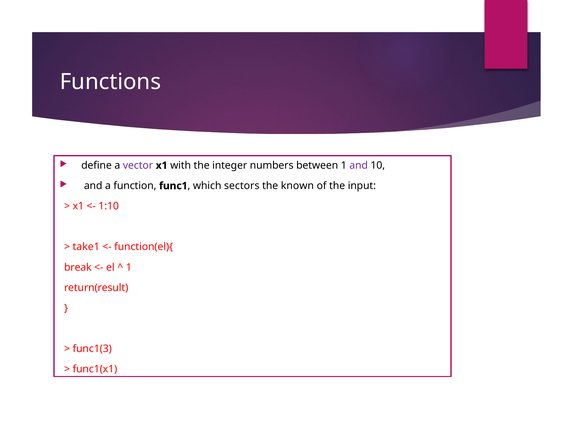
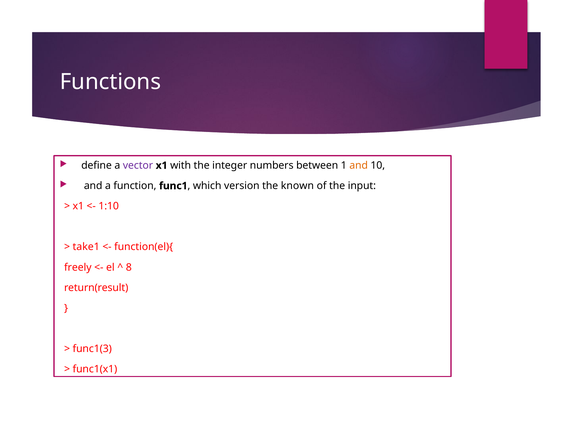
and at (359, 165) colour: purple -> orange
sectors: sectors -> version
break: break -> freely
1 at (129, 267): 1 -> 8
